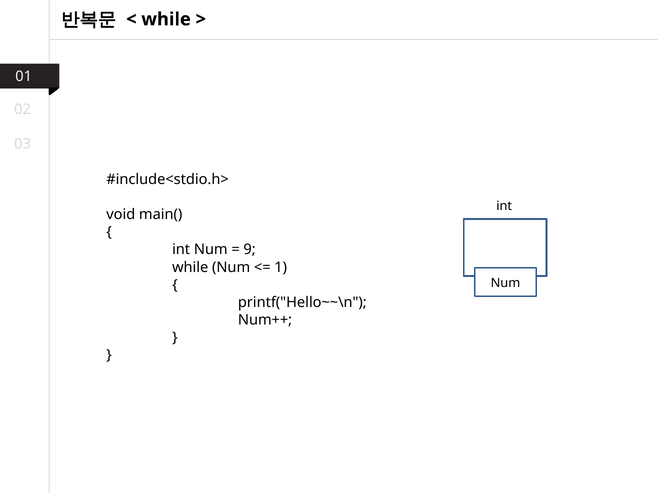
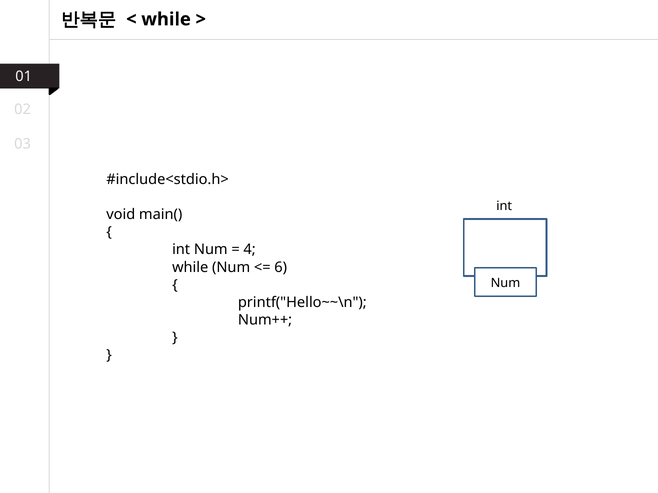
9: 9 -> 4
1: 1 -> 6
